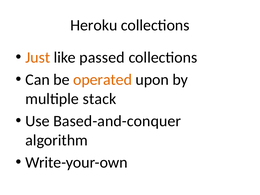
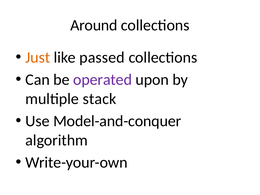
Heroku: Heroku -> Around
operated colour: orange -> purple
Based-and-conquer: Based-and-conquer -> Model-and-conquer
